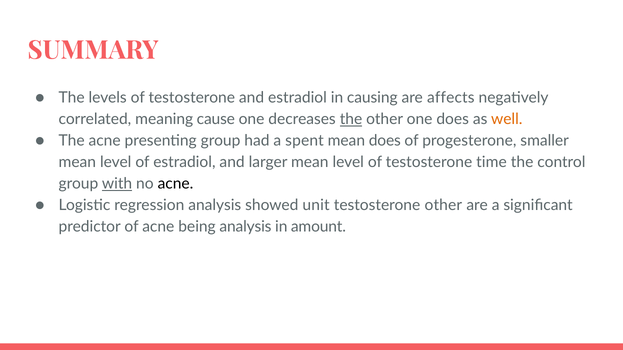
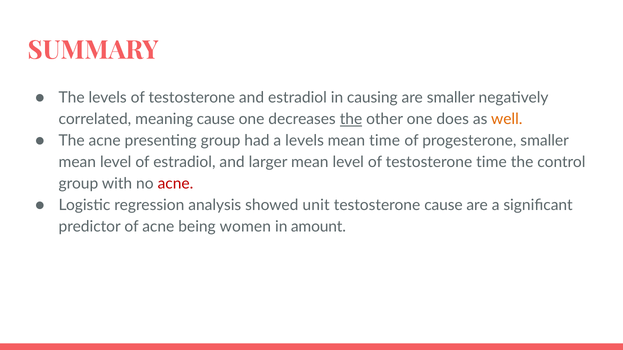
are affects: affects -> smaller
a spent: spent -> levels
mean does: does -> time
with underline: present -> none
acne at (175, 184) colour: black -> red
testosterone other: other -> cause
being analysis: analysis -> women
